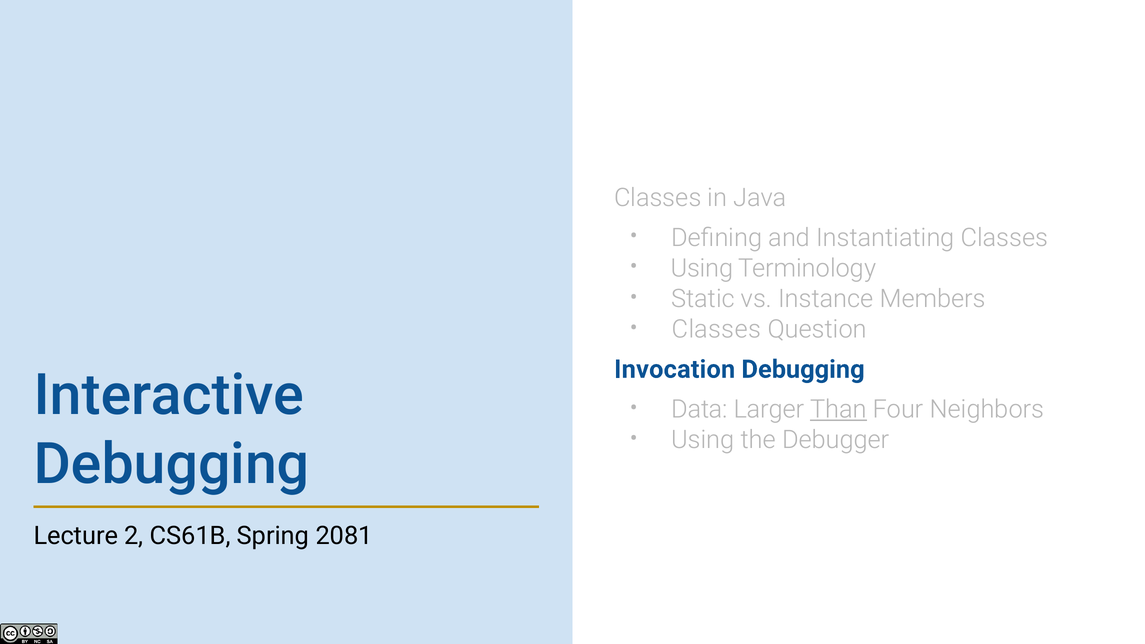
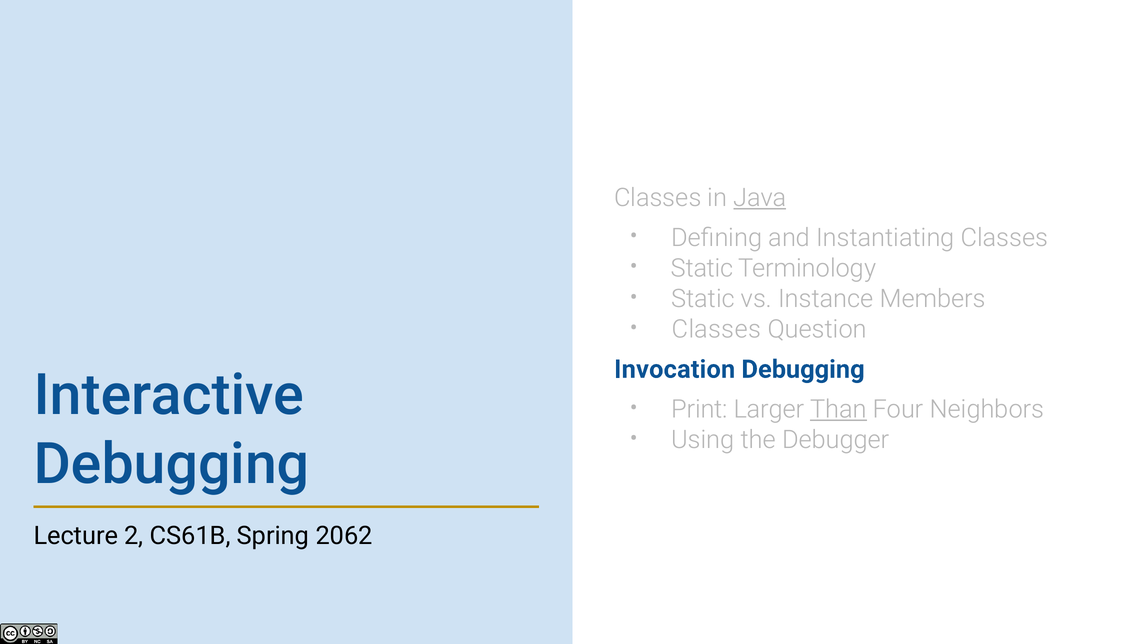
Java underline: none -> present
Using at (702, 268): Using -> Static
Data: Data -> Print
2081: 2081 -> 2062
